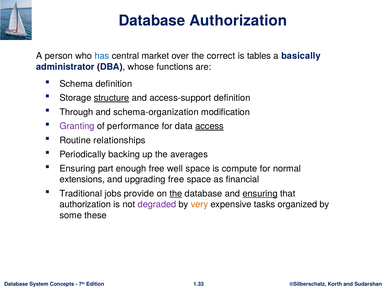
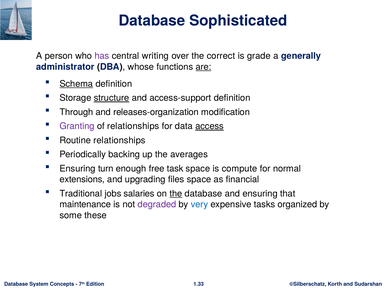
Database Authorization: Authorization -> Sophisticated
has colour: blue -> purple
market: market -> writing
tables: tables -> grade
basically: basically -> generally
are underline: none -> present
Schema underline: none -> present
schema-organization: schema-organization -> releases-organization
of performance: performance -> relationships
part: part -> turn
well: well -> task
upgrading free: free -> files
provide: provide -> salaries
ensuring at (260, 194) underline: present -> none
authorization at (85, 205): authorization -> maintenance
very colour: orange -> blue
